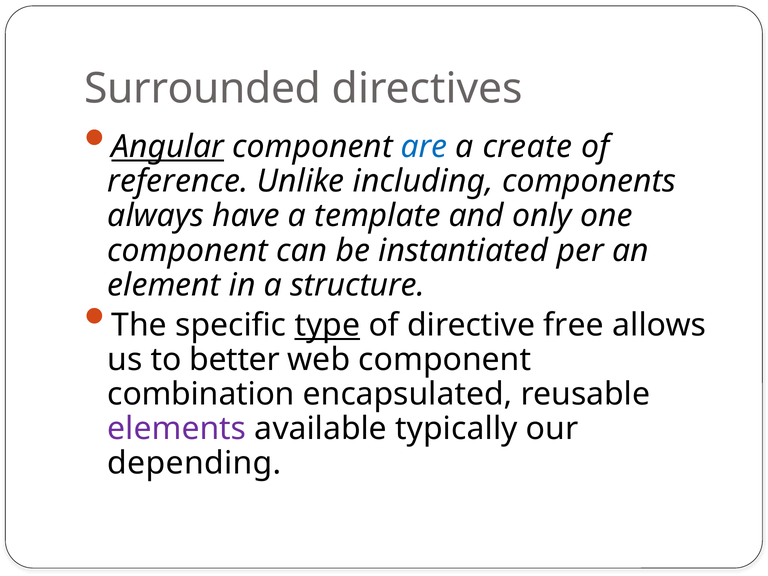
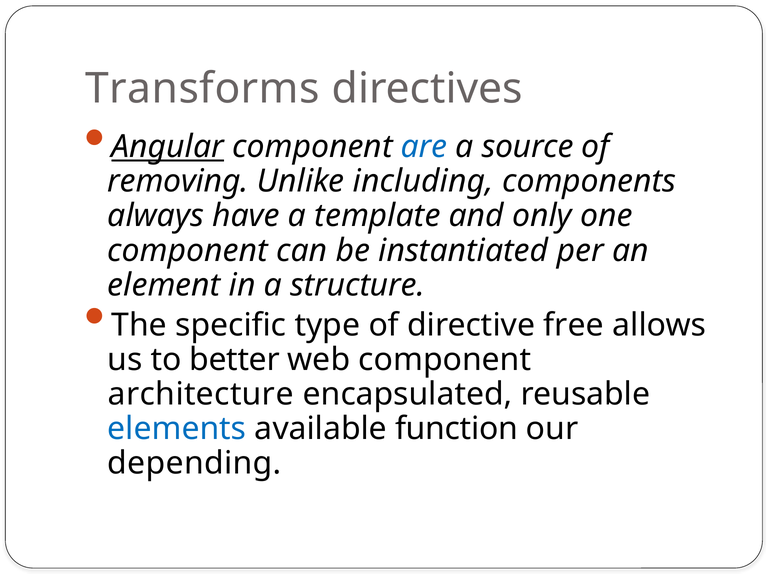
Surrounded: Surrounded -> Transforms
create: create -> source
reference: reference -> removing
type underline: present -> none
combination: combination -> architecture
elements colour: purple -> blue
typically: typically -> function
